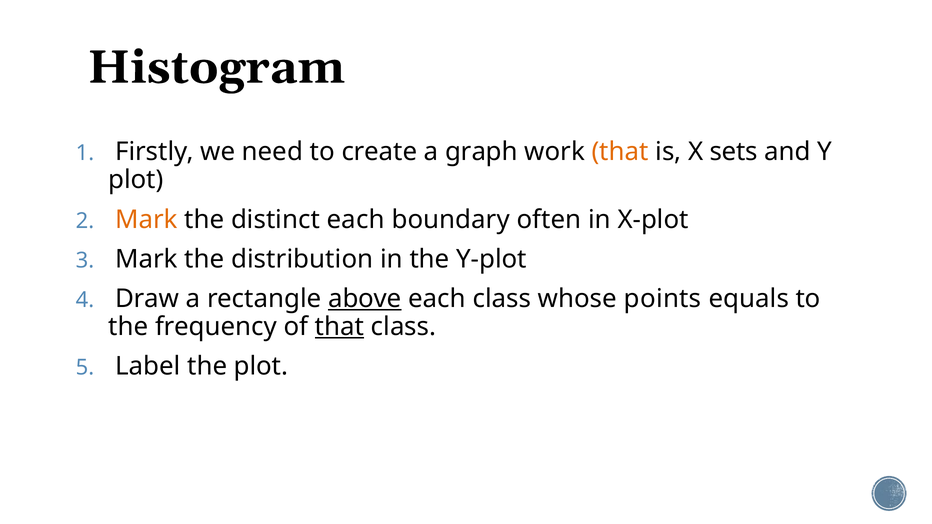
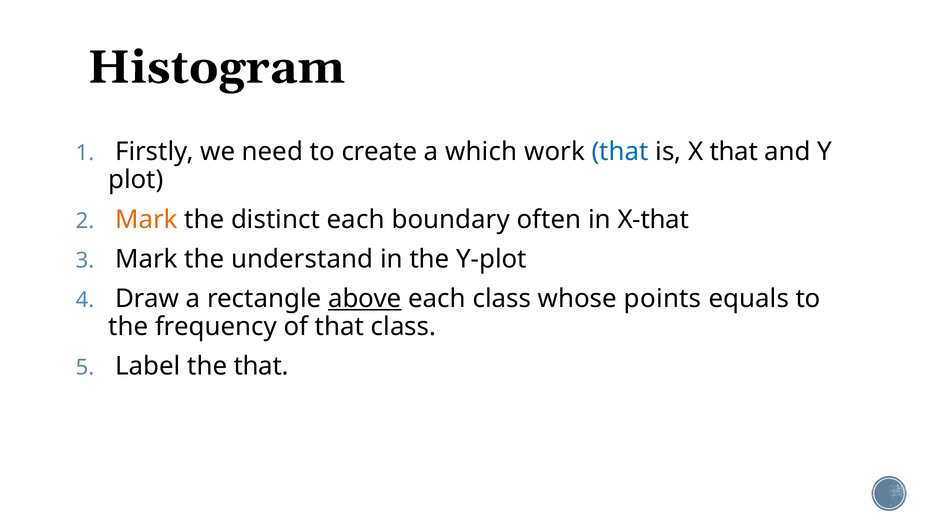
graph: graph -> which
that at (620, 152) colour: orange -> blue
X sets: sets -> that
X-plot: X-plot -> X-that
distribution: distribution -> understand
that at (340, 327) underline: present -> none
the plot: plot -> that
